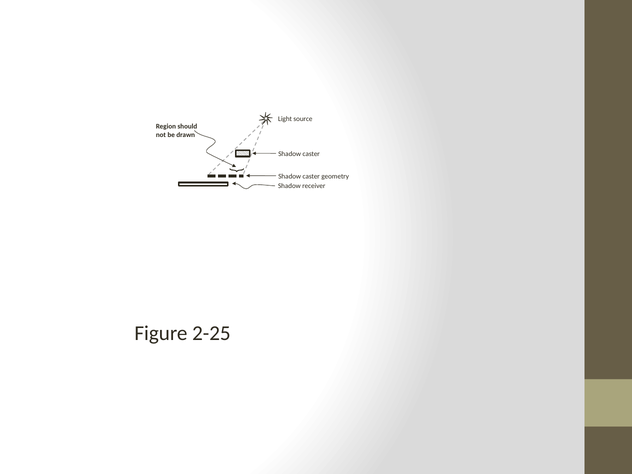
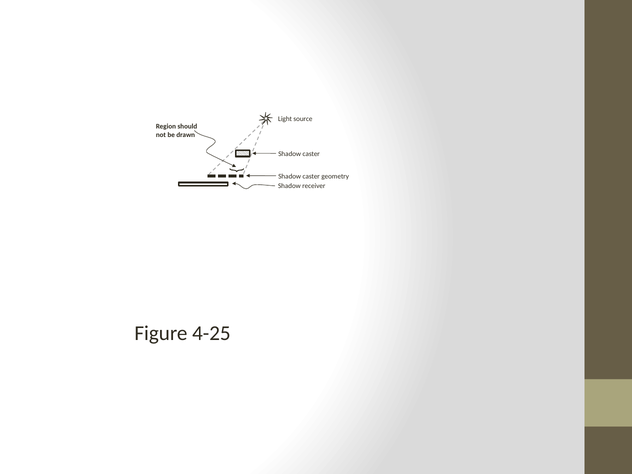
2-25: 2-25 -> 4-25
